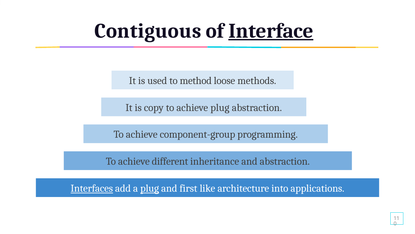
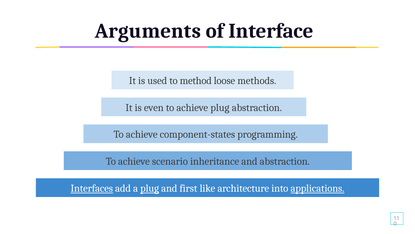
Contiguous: Contiguous -> Arguments
Interface underline: present -> none
copy: copy -> even
component-group: component-group -> component-states
different: different -> scenario
applications underline: none -> present
